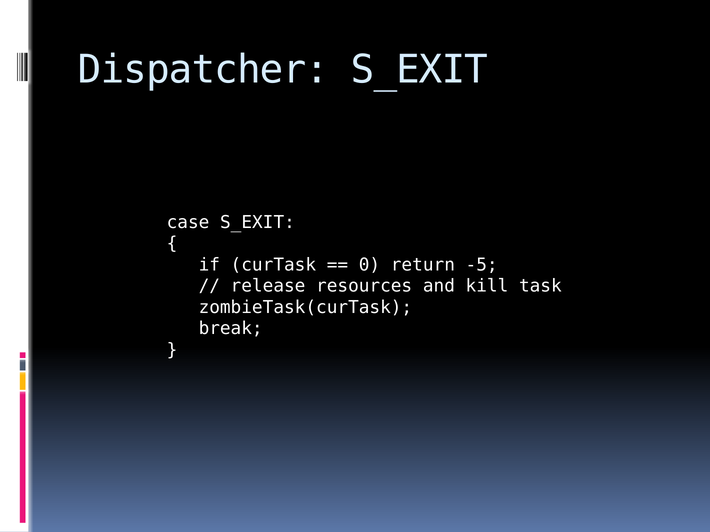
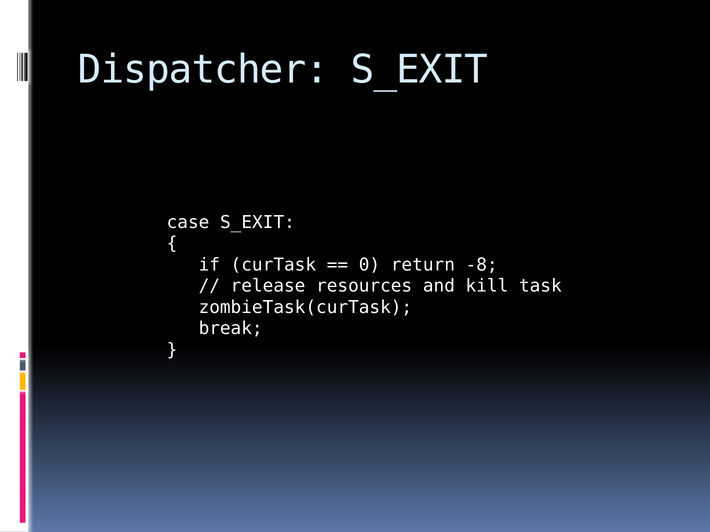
-5: -5 -> -8
